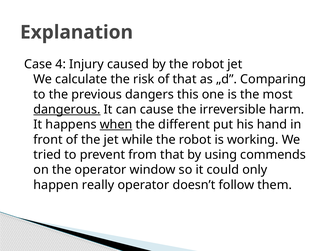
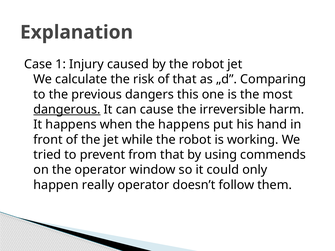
4: 4 -> 1
when underline: present -> none
the different: different -> happens
